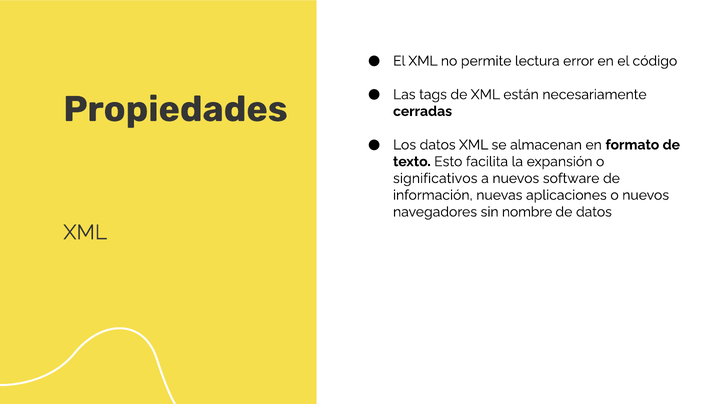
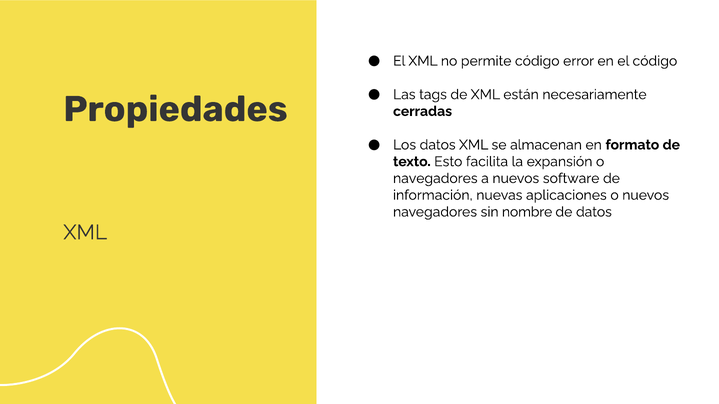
permite lectura: lectura -> código
significativos at (435, 179): significativos -> navegadores
